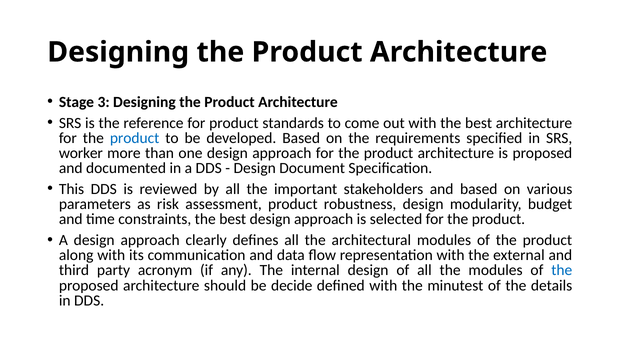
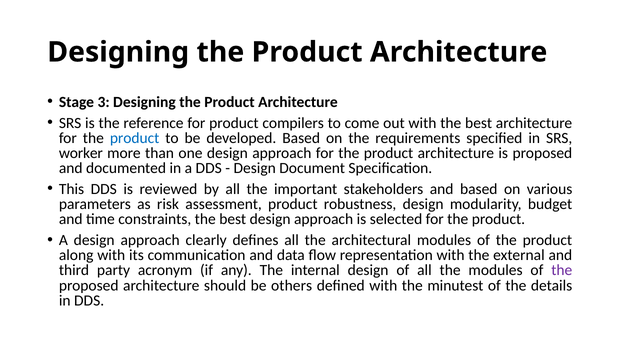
standards: standards -> compilers
the at (562, 270) colour: blue -> purple
decide: decide -> others
